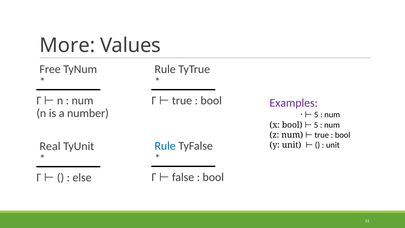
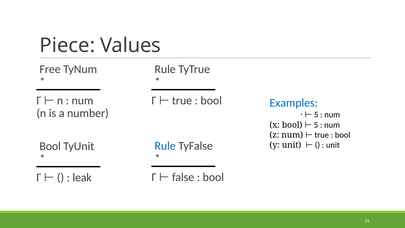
More: More -> Piece
Examples colour: purple -> blue
Real at (50, 146): Real -> Bool
else: else -> leak
